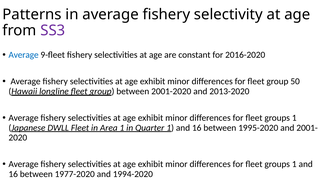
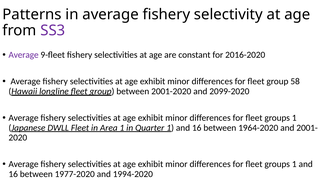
Average at (24, 55) colour: blue -> purple
50: 50 -> 58
2013-2020: 2013-2020 -> 2099-2020
1995-2020: 1995-2020 -> 1964-2020
